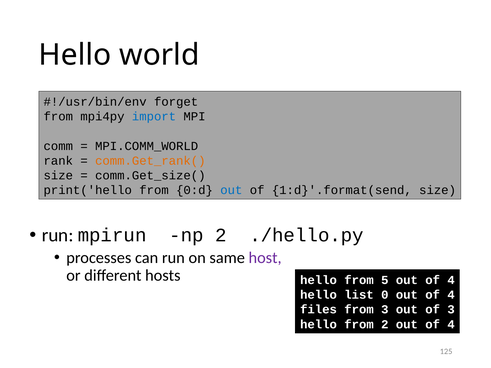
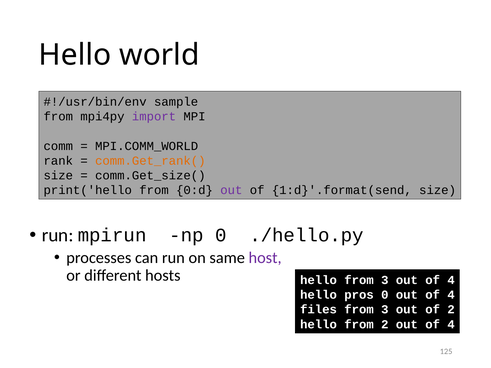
forget: forget -> sample
import colour: blue -> purple
out at (231, 190) colour: blue -> purple
np 2: 2 -> 0
hello from 5: 5 -> 3
list: list -> pros
of 3: 3 -> 2
